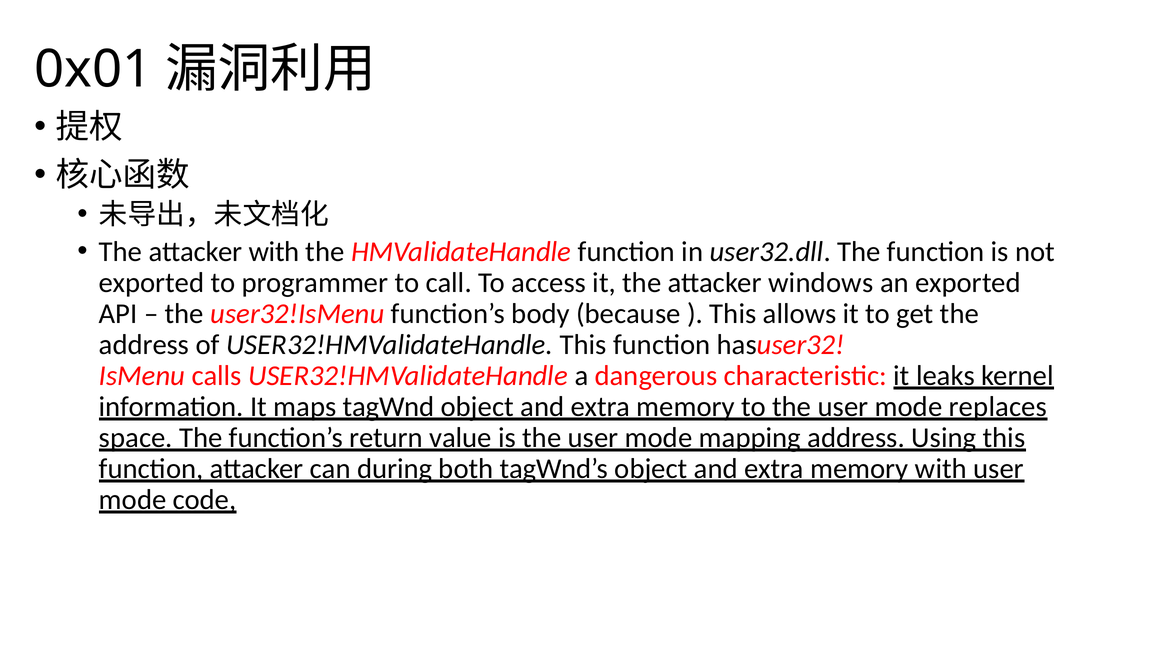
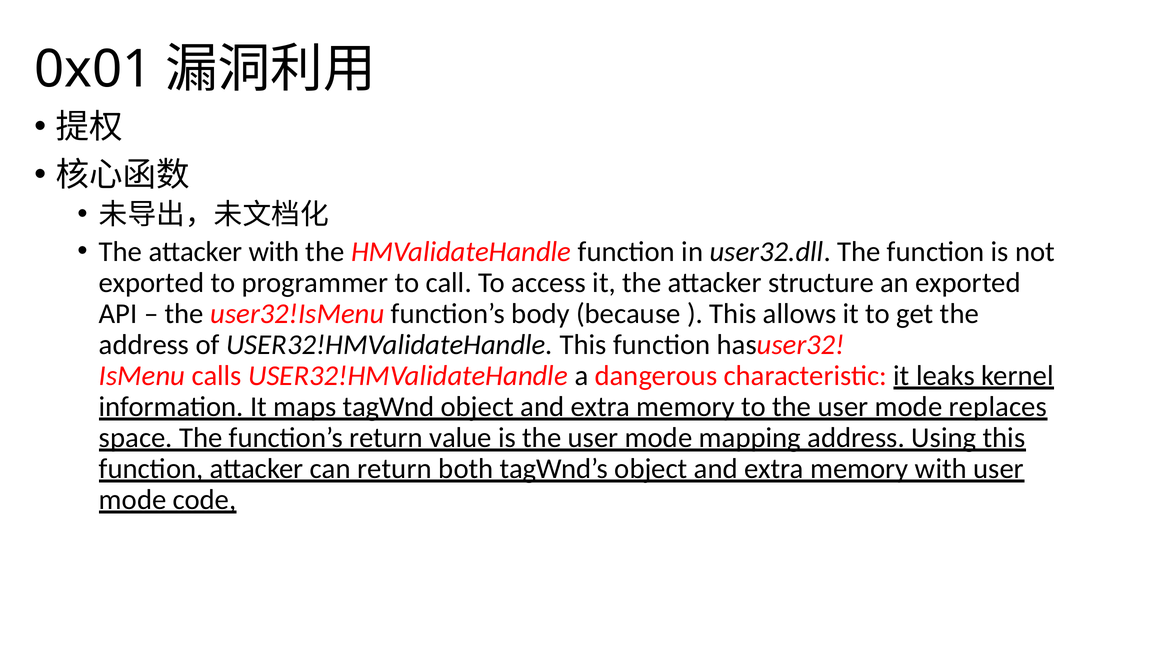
windows: windows -> structure
can during: during -> return
